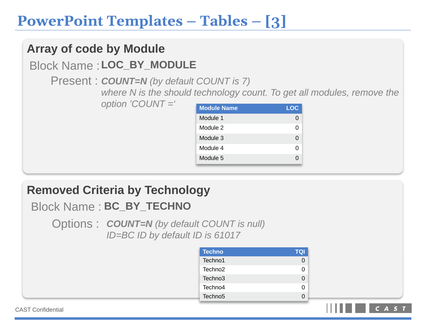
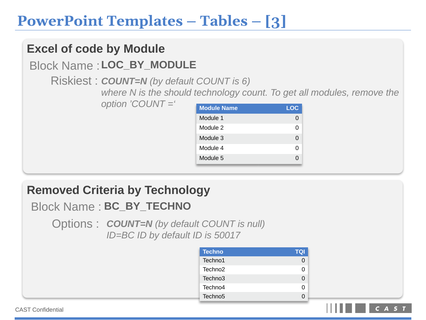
Array: Array -> Excel
Present: Present -> Riskiest
7: 7 -> 6
61017: 61017 -> 50017
